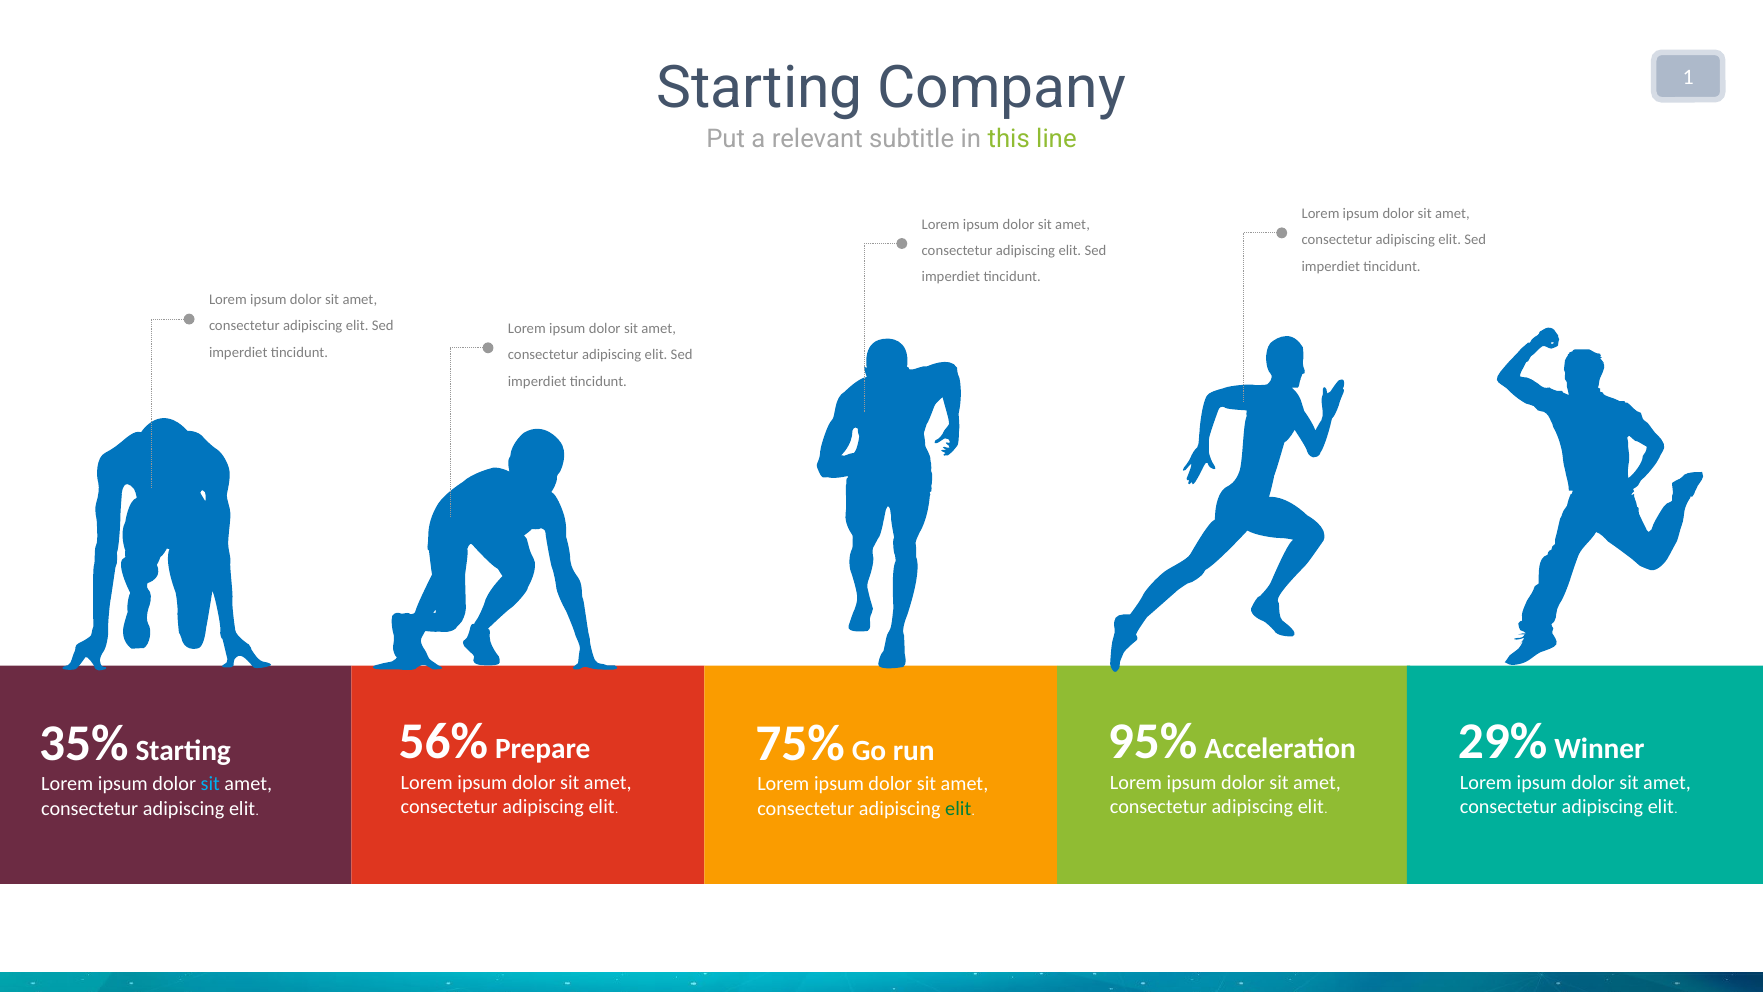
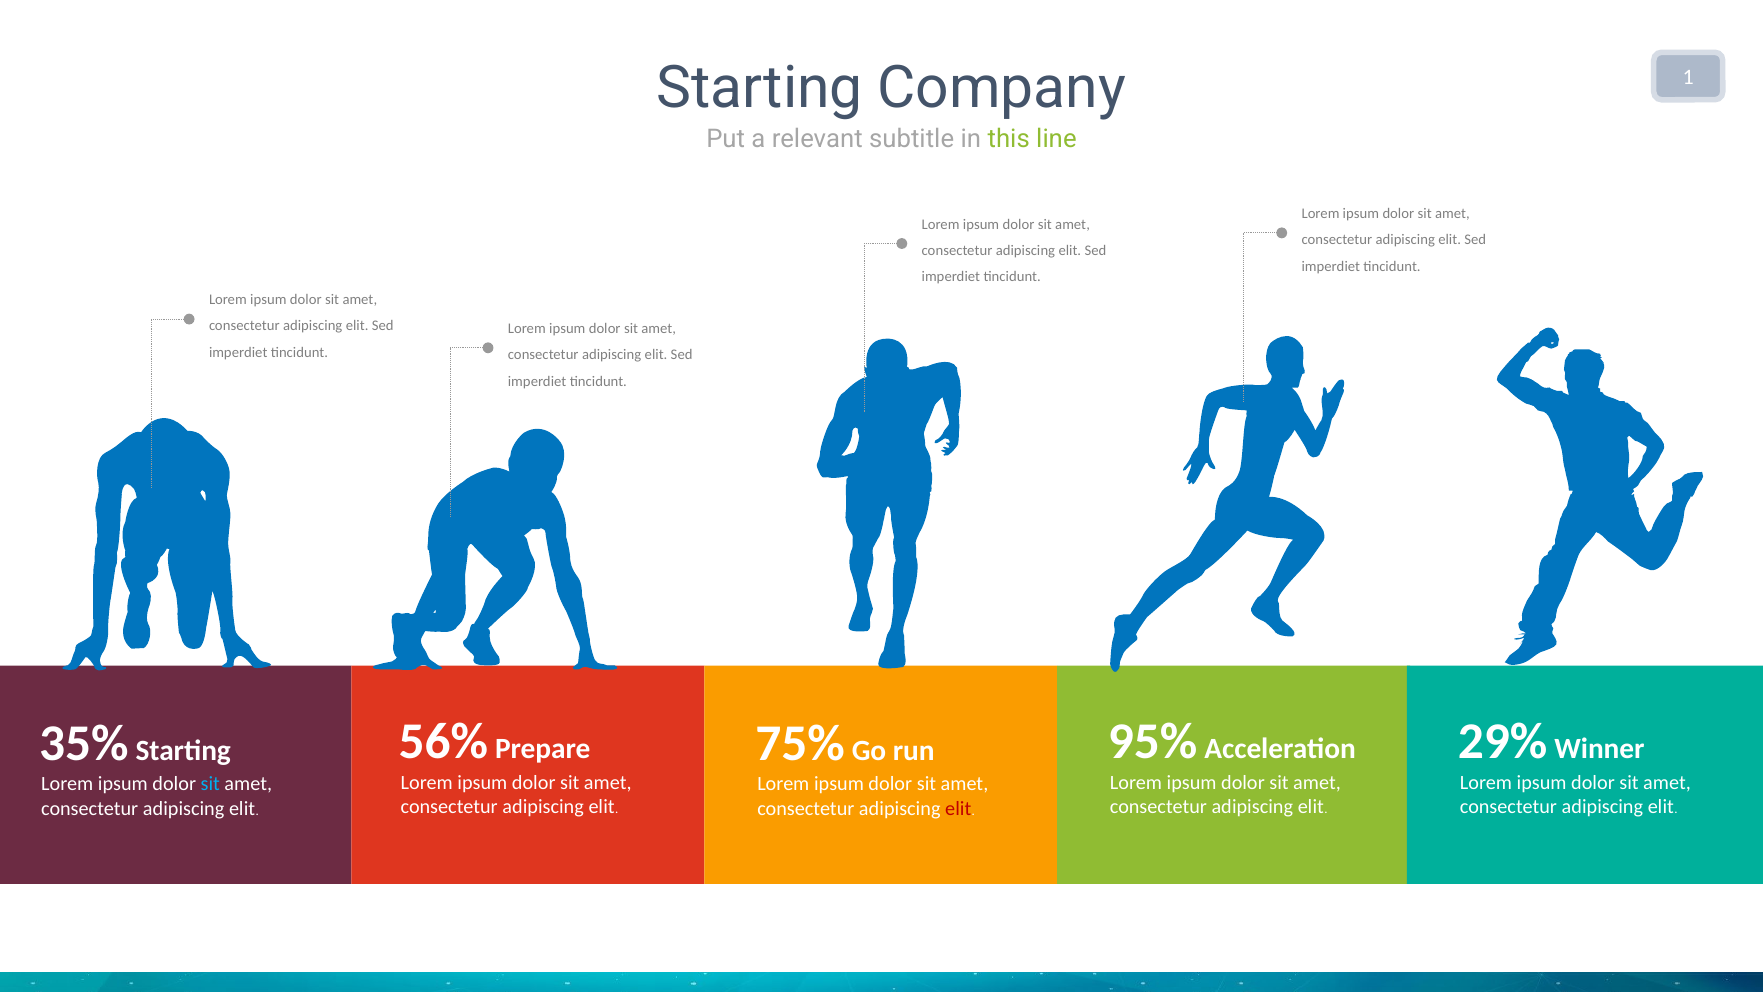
elit at (958, 808) colour: green -> red
